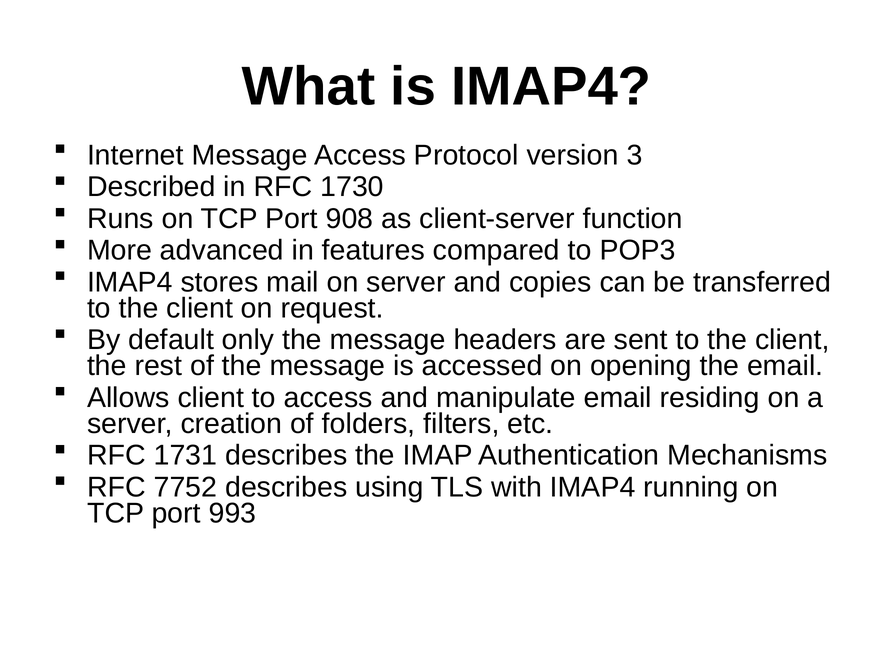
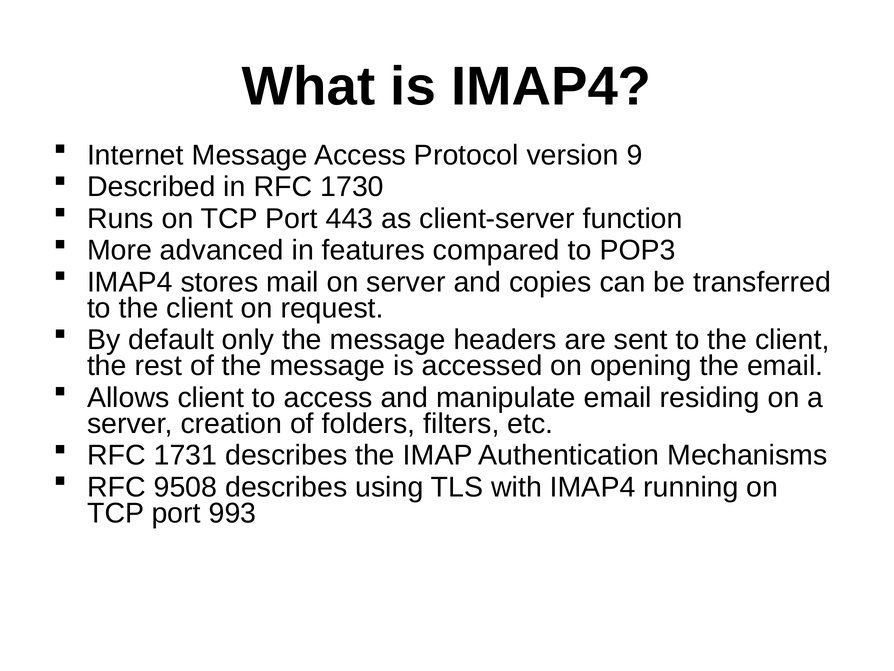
3: 3 -> 9
908: 908 -> 443
7752: 7752 -> 9508
